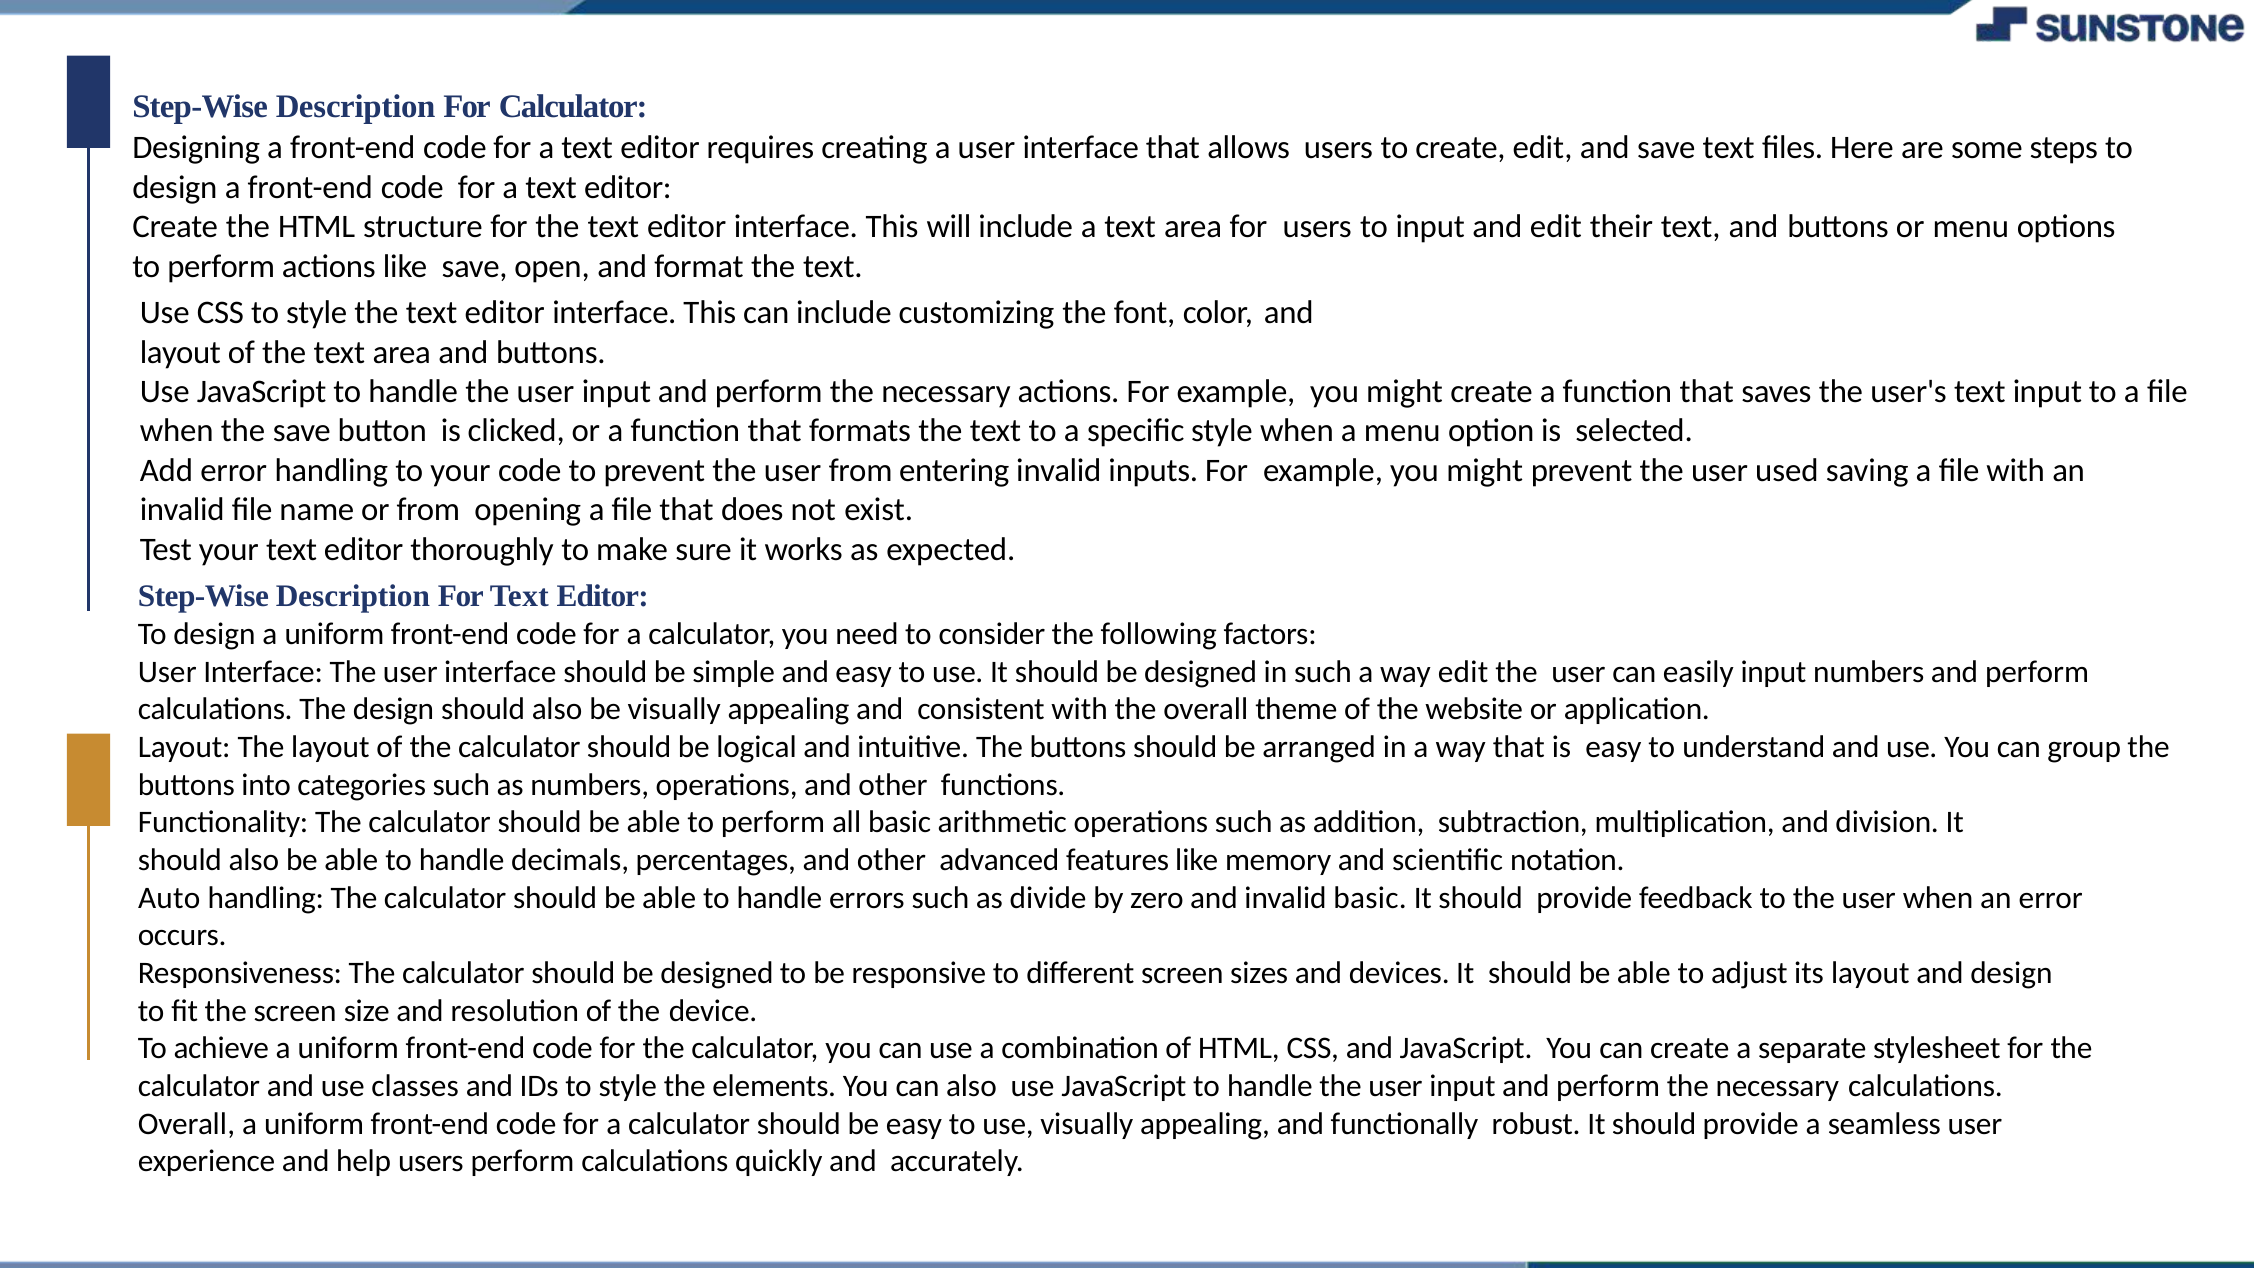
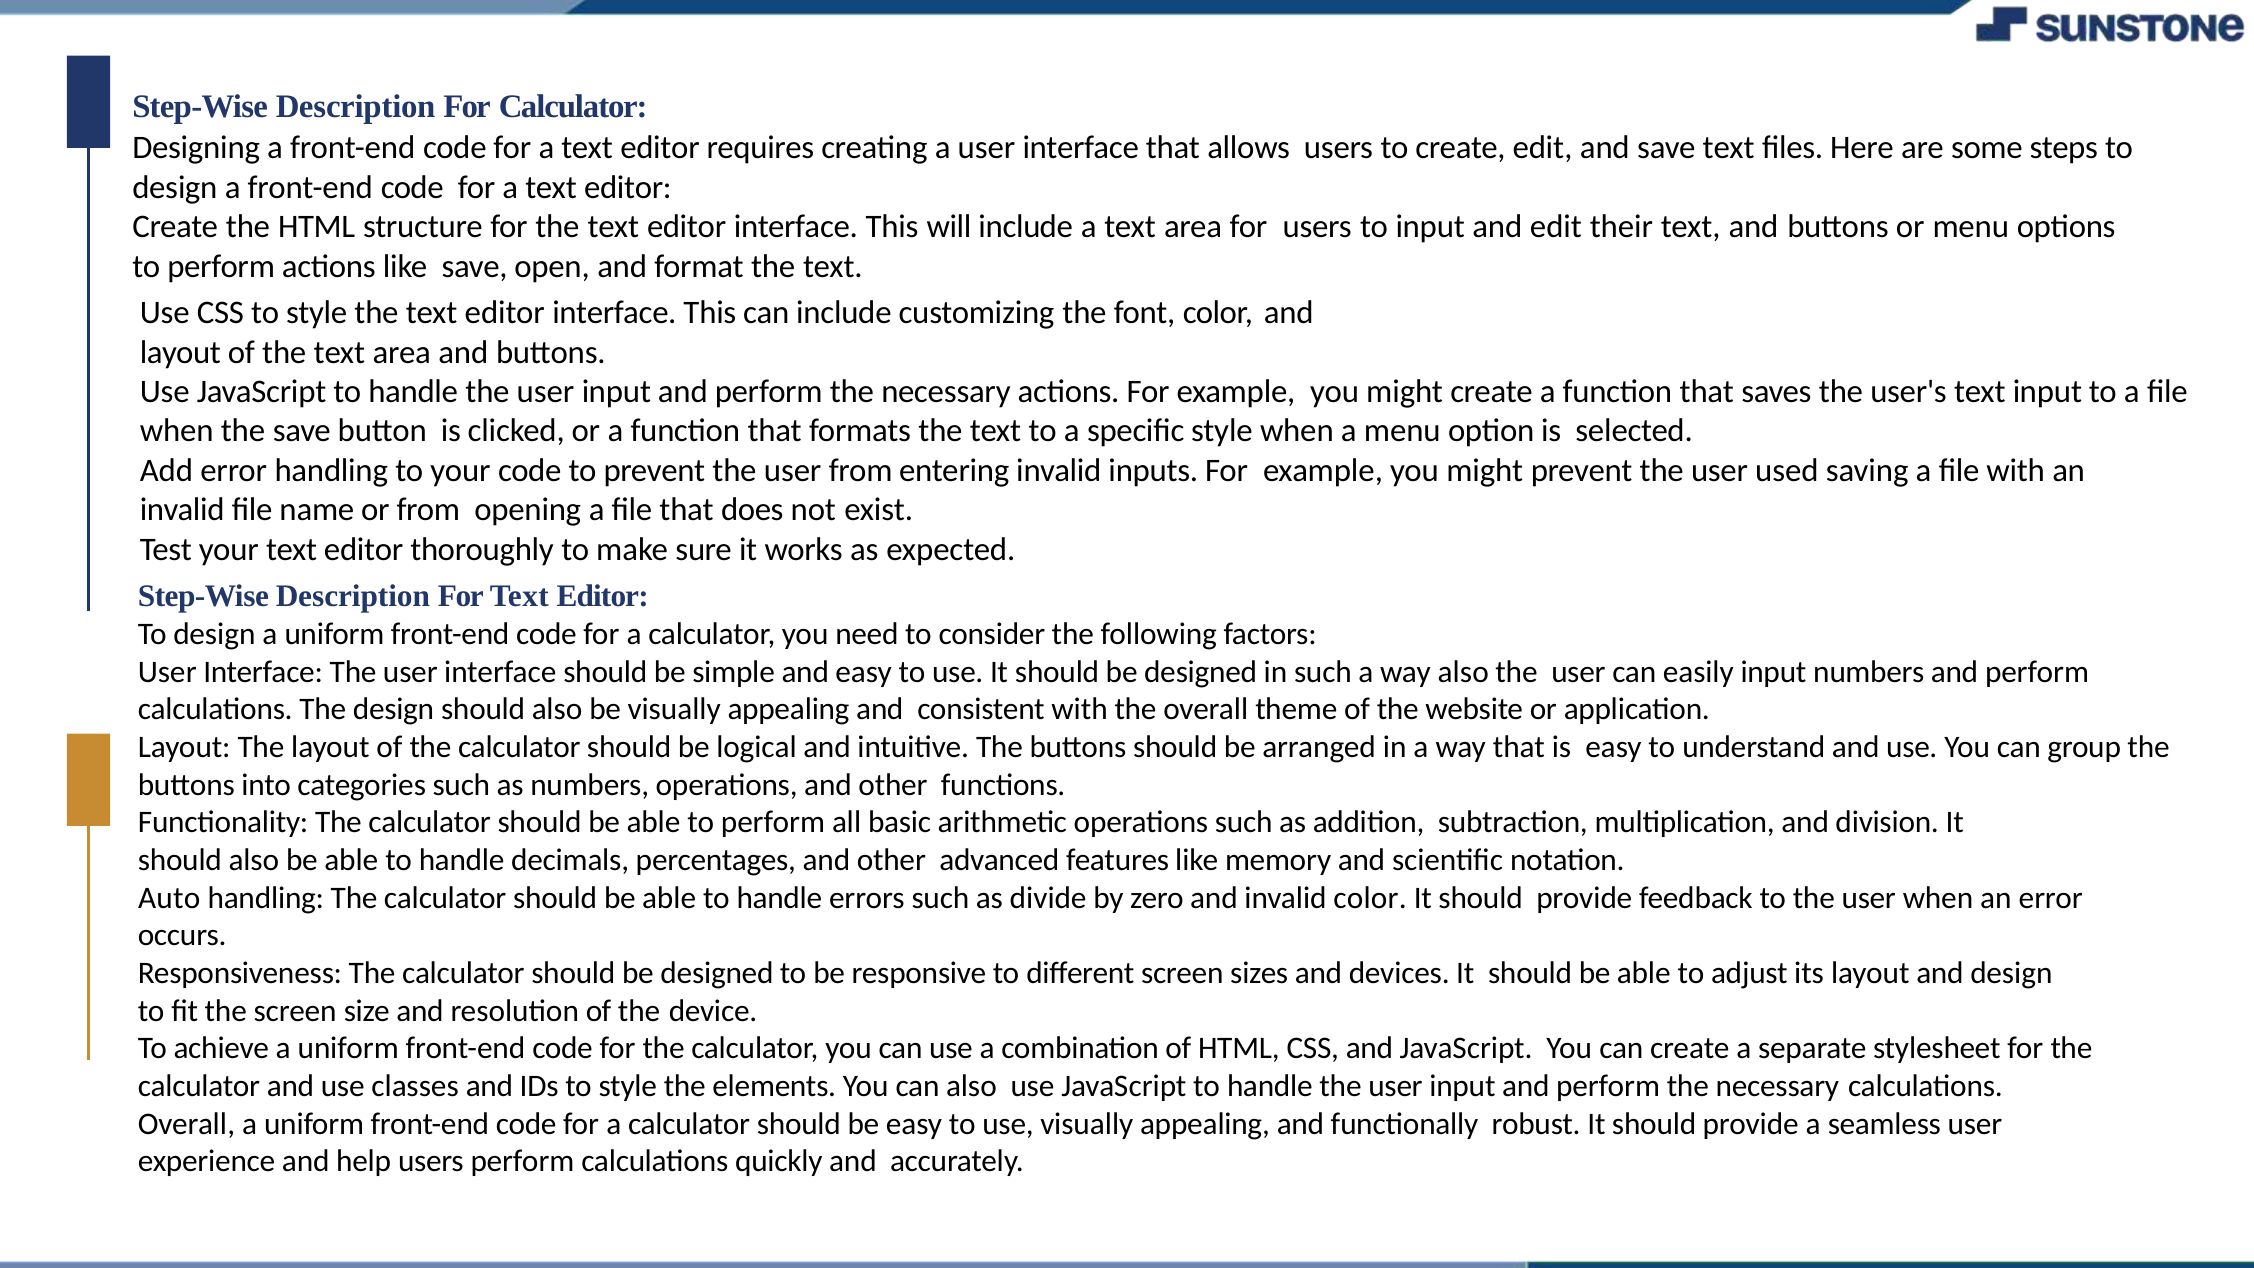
way edit: edit -> also
invalid basic: basic -> color
